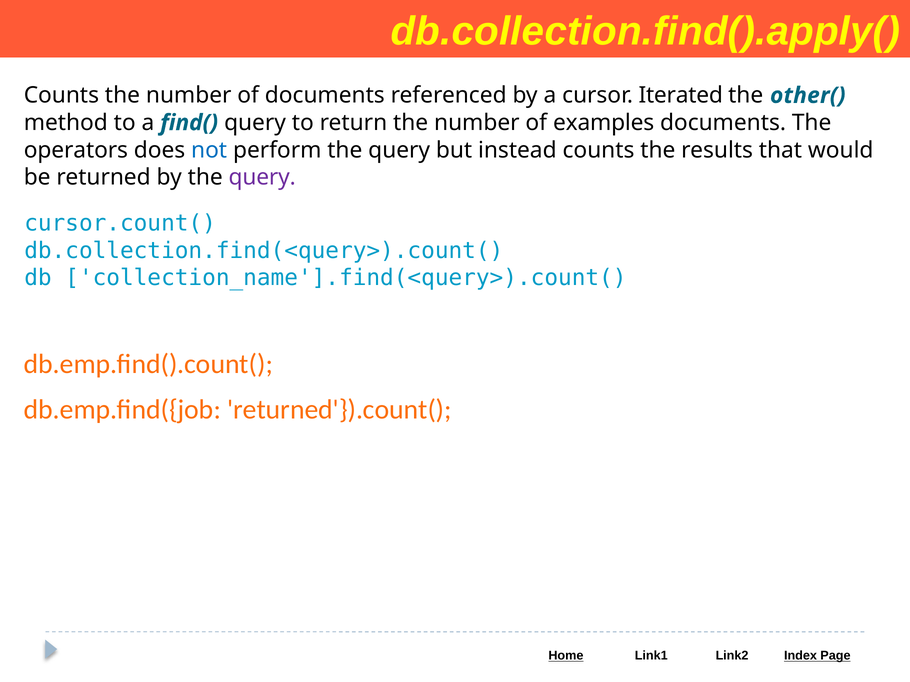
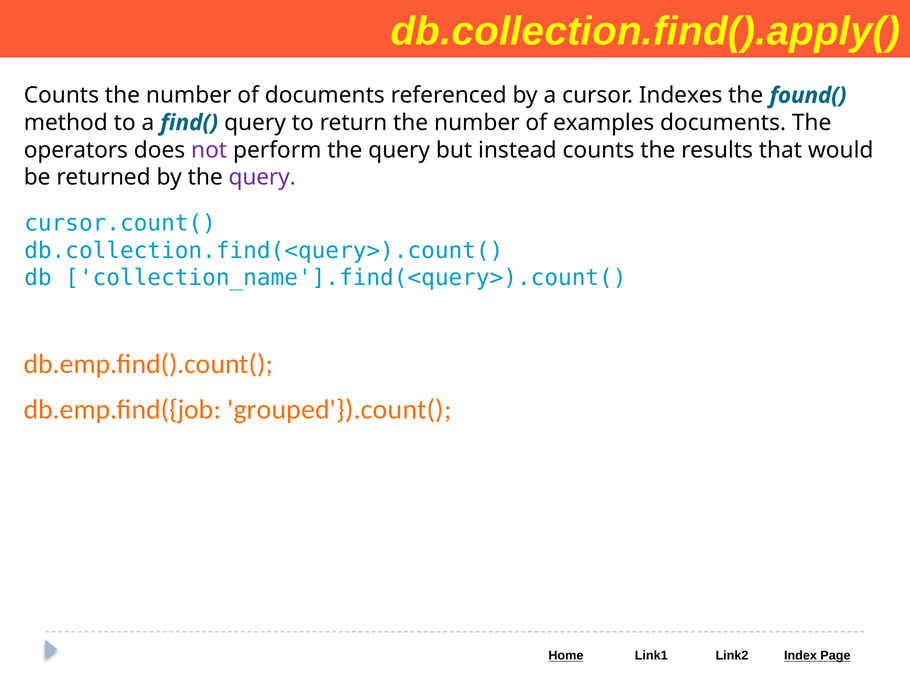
Iterated: Iterated -> Indexes
other(: other( -> found(
not colour: blue -> purple
returned'}).count(: returned'}).count( -> grouped'}).count(
